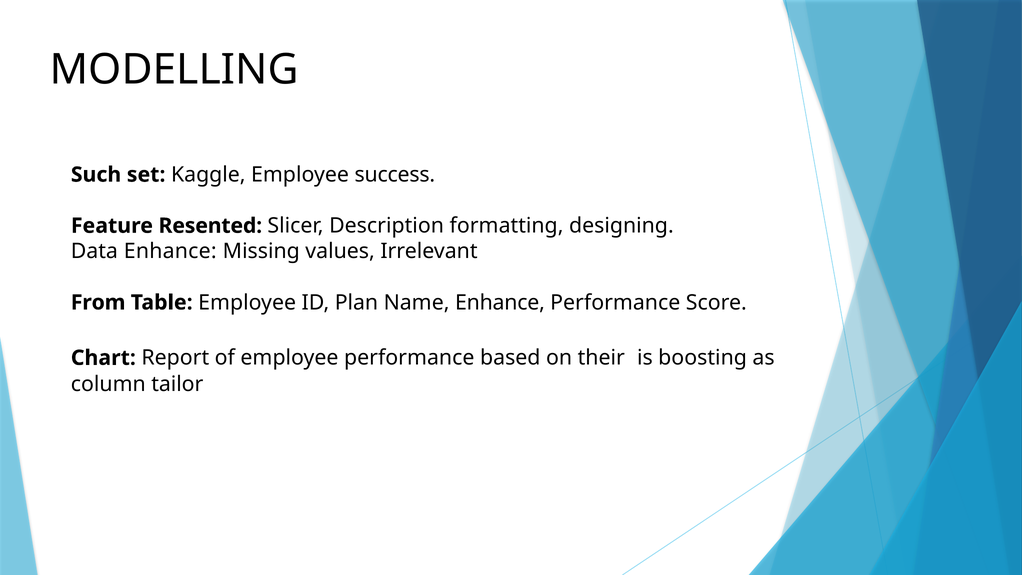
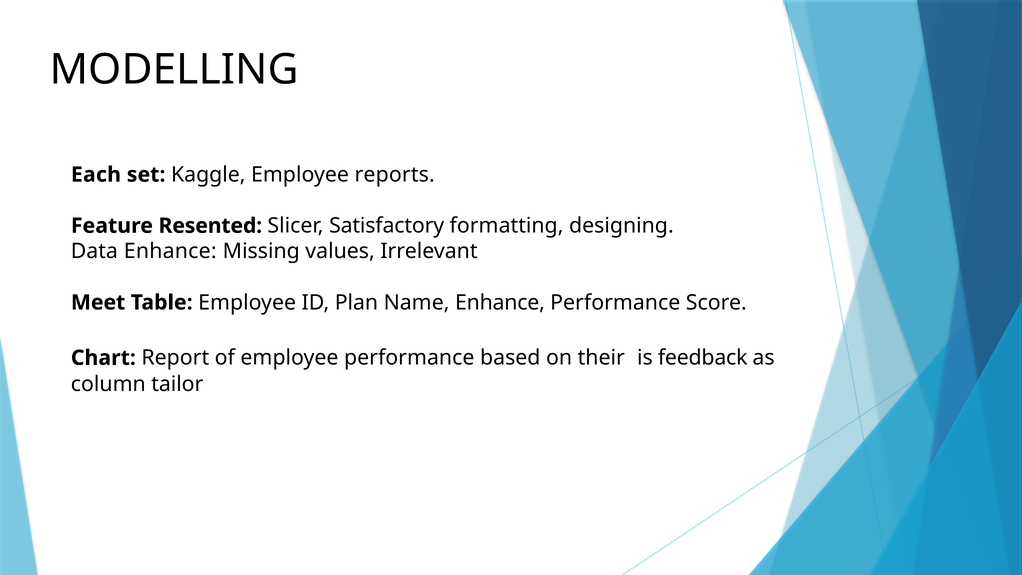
Such: Such -> Each
success: success -> reports
Description: Description -> Satisfactory
From: From -> Meet
boosting: boosting -> feedback
